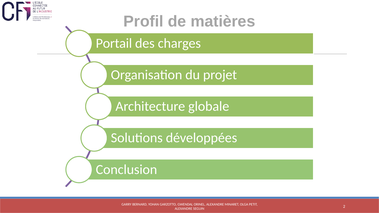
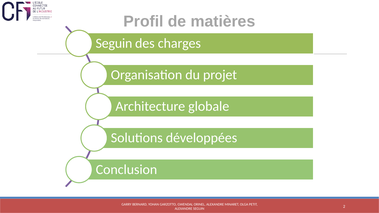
Portail at (114, 43): Portail -> Seguin
